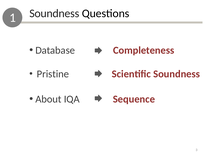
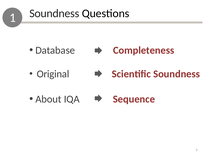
Pristine: Pristine -> Original
